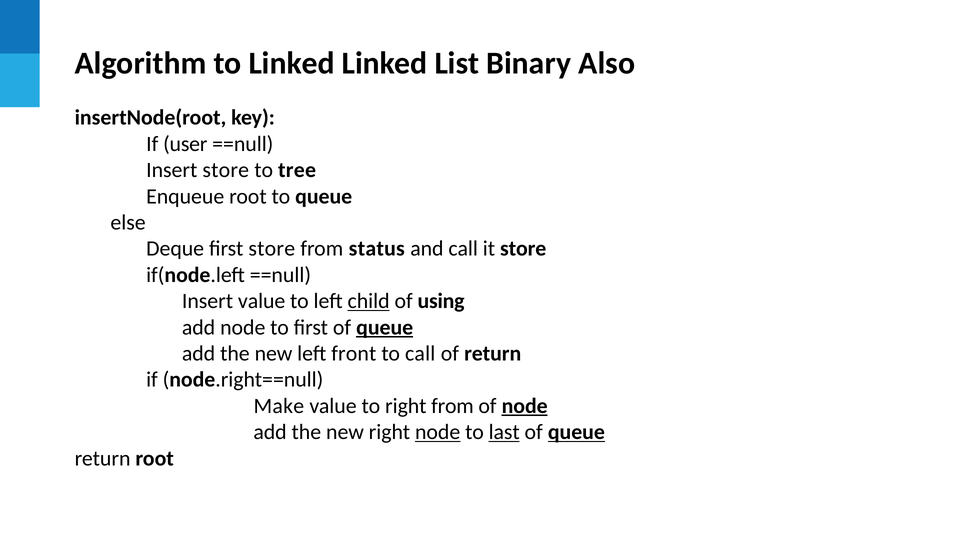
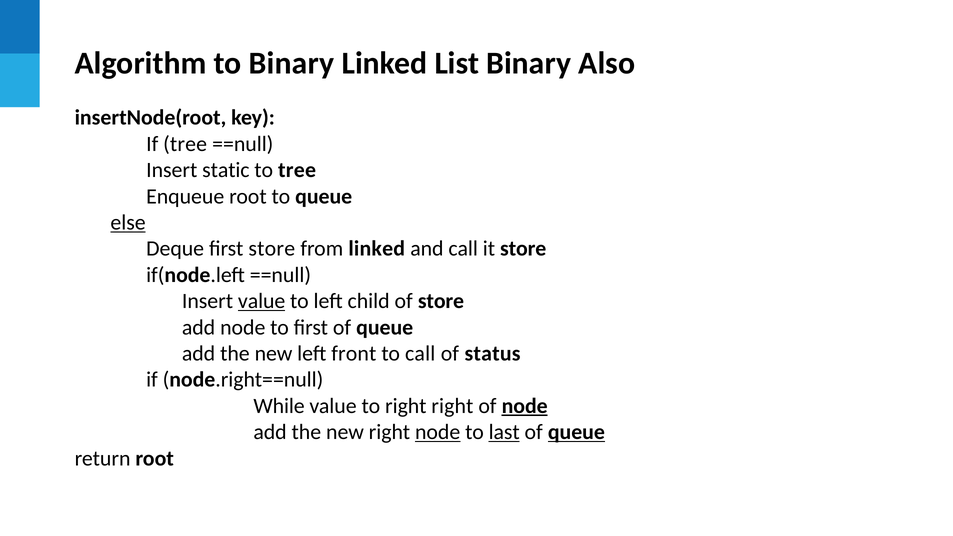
to Linked: Linked -> Binary
If user: user -> tree
Insert store: store -> static
else underline: none -> present
from status: status -> linked
value at (262, 301) underline: none -> present
child underline: present -> none
of using: using -> store
queue at (385, 327) underline: present -> none
of return: return -> status
Make: Make -> While
right from: from -> right
